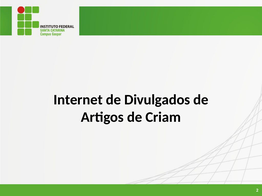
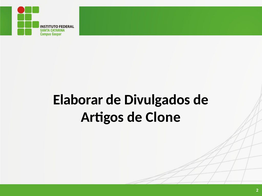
Internet: Internet -> Elaborar
Criam: Criam -> Clone
